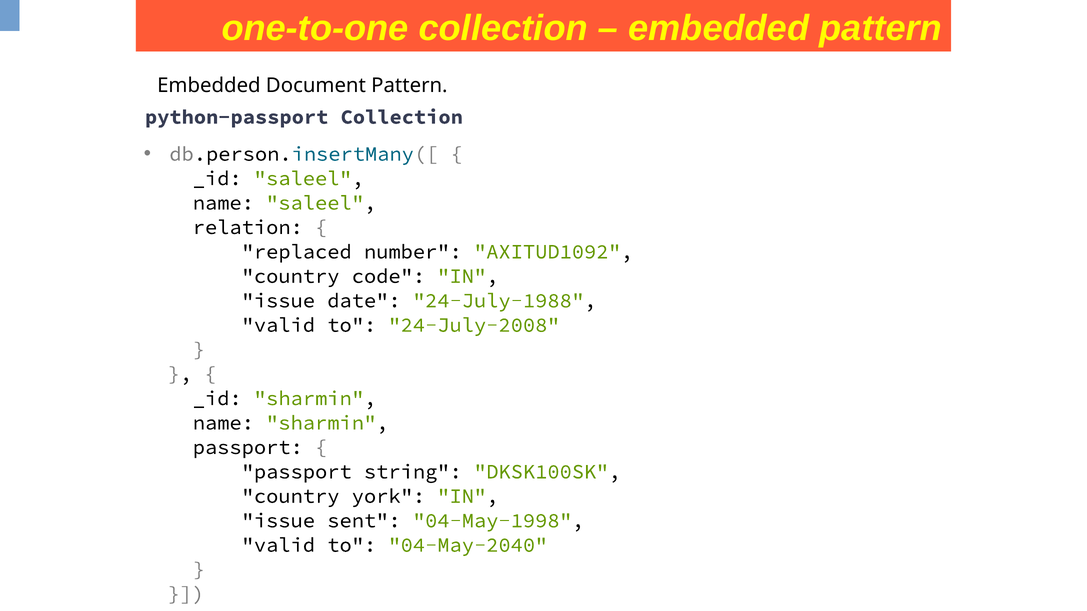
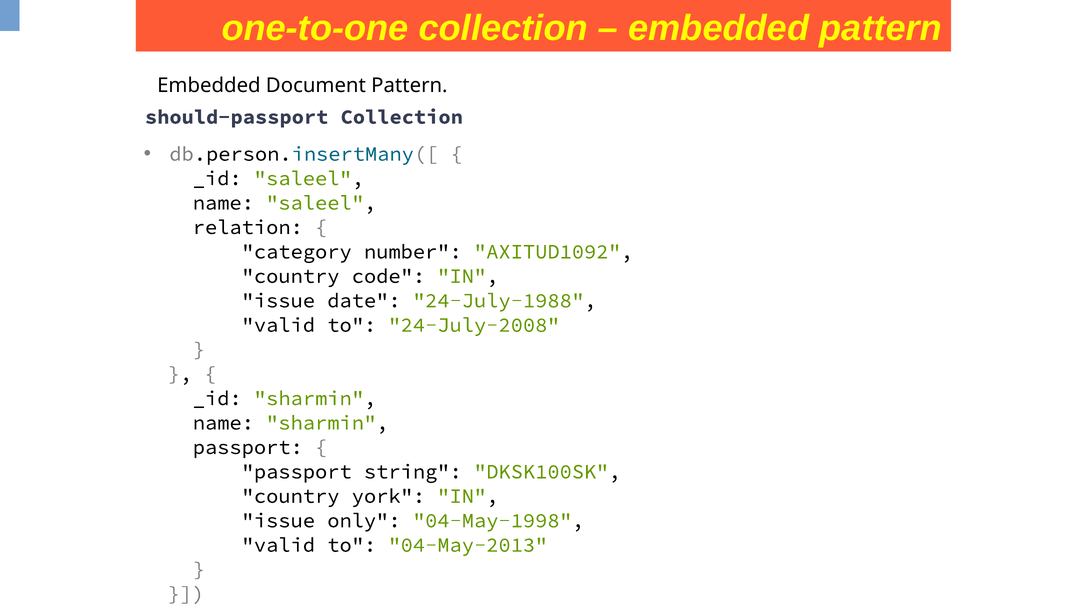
python-passport: python-passport -> should-passport
replaced: replaced -> category
sent: sent -> only
04-May-2040: 04-May-2040 -> 04-May-2013
